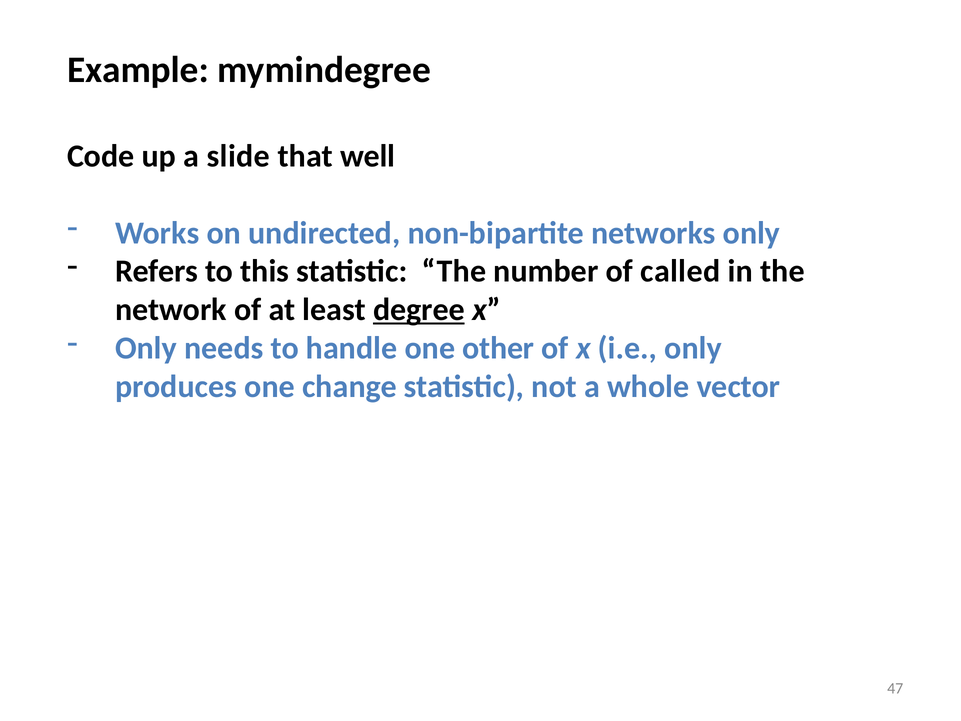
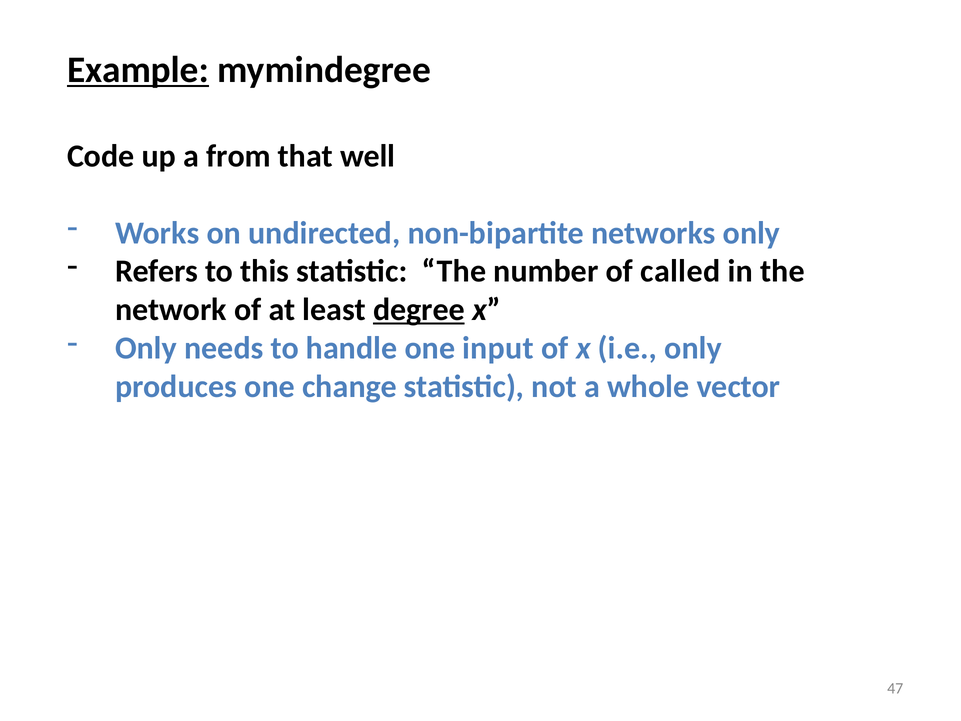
Example underline: none -> present
slide: slide -> from
other: other -> input
